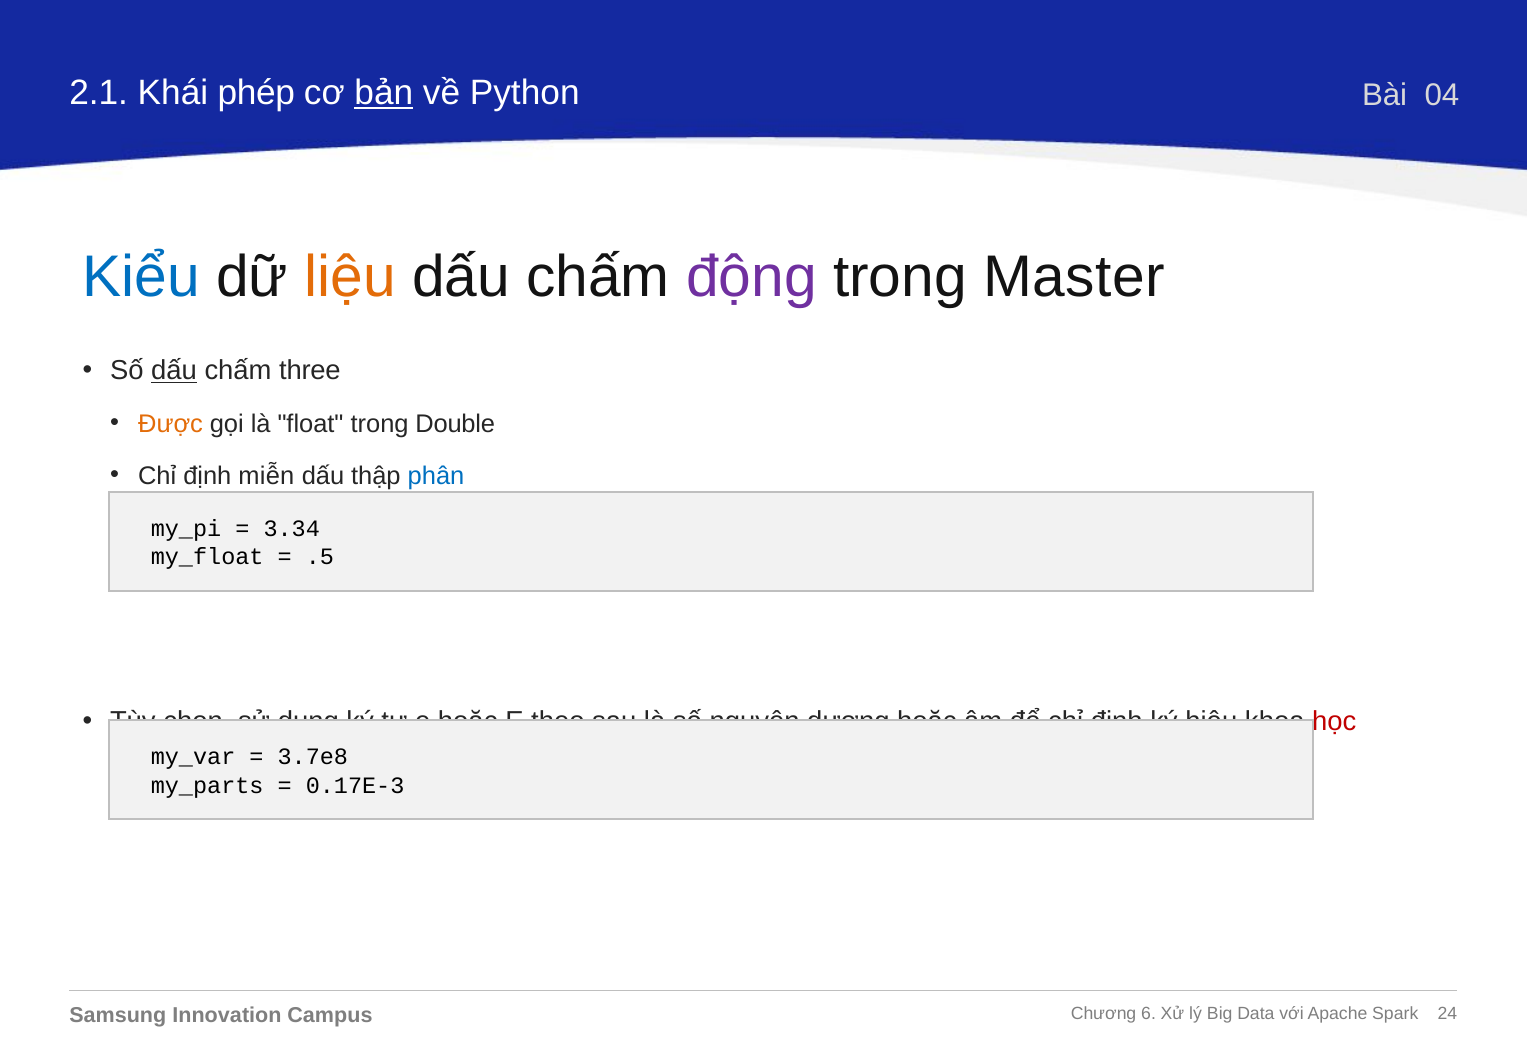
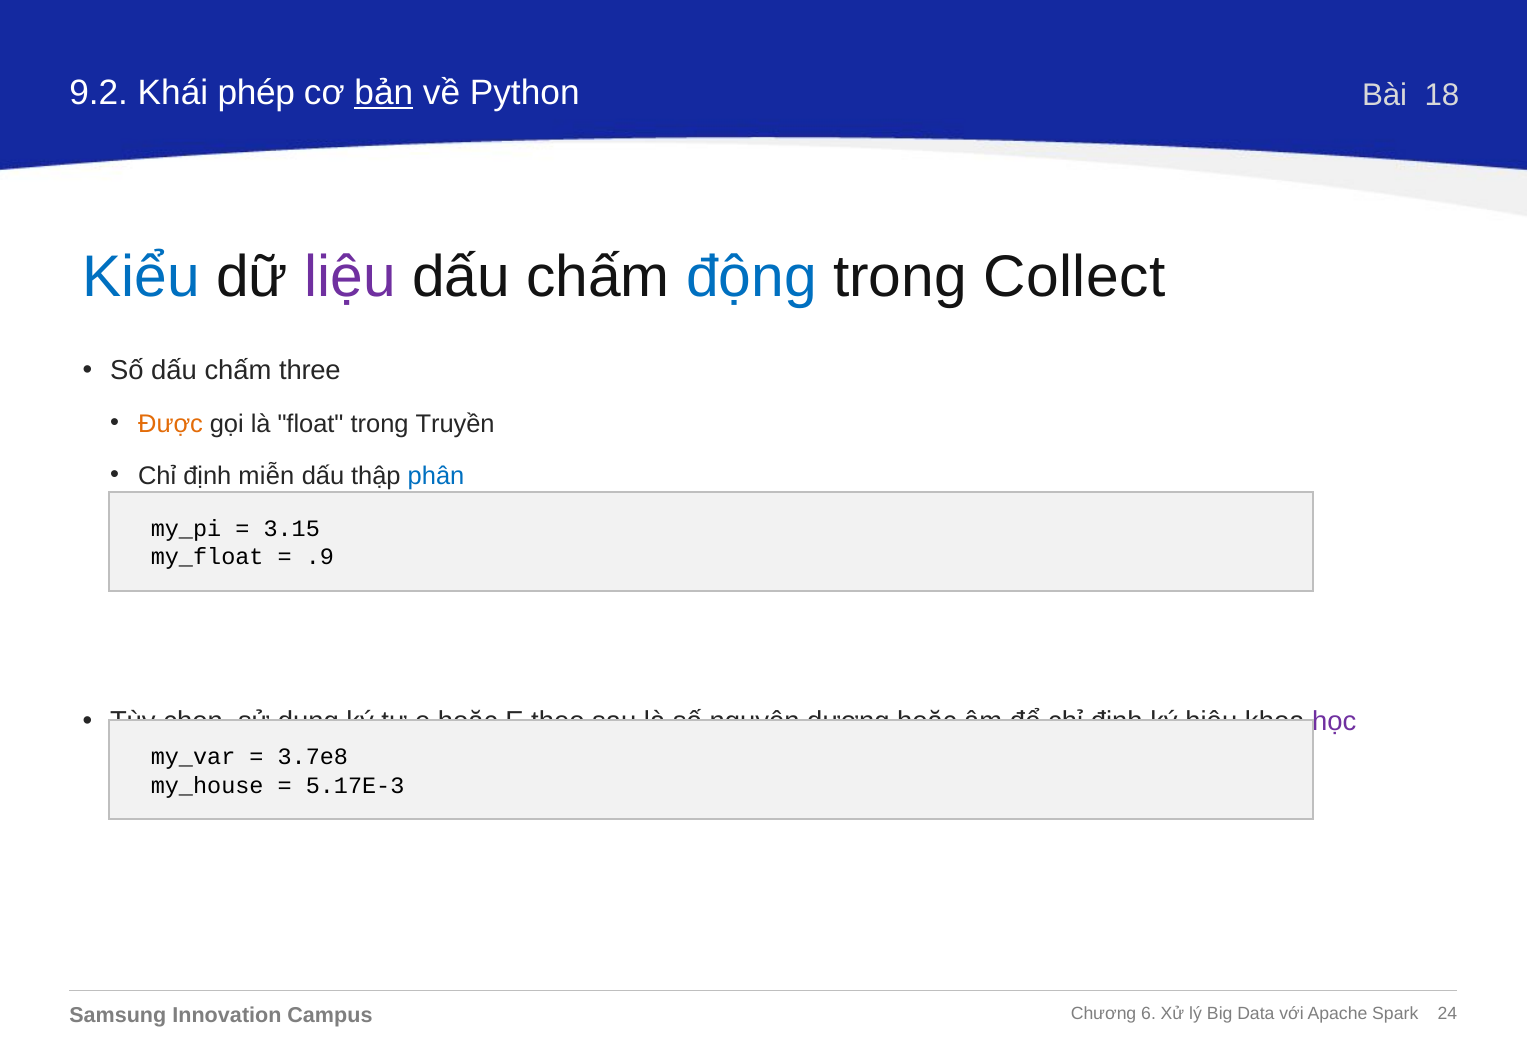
2.1: 2.1 -> 9.2
04: 04 -> 18
liệu colour: orange -> purple
động colour: purple -> blue
Master: Master -> Collect
dấu at (174, 371) underline: present -> none
Double: Double -> Truyền
3.34: 3.34 -> 3.15
.5: .5 -> .9
học colour: red -> purple
my_parts: my_parts -> my_house
0.17E-3: 0.17E-3 -> 5.17E-3
